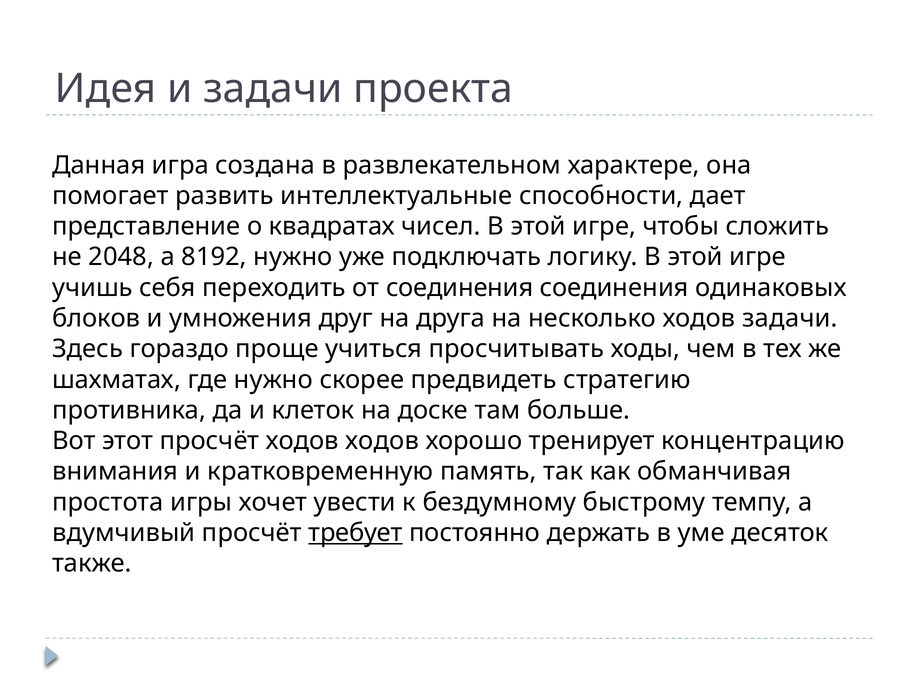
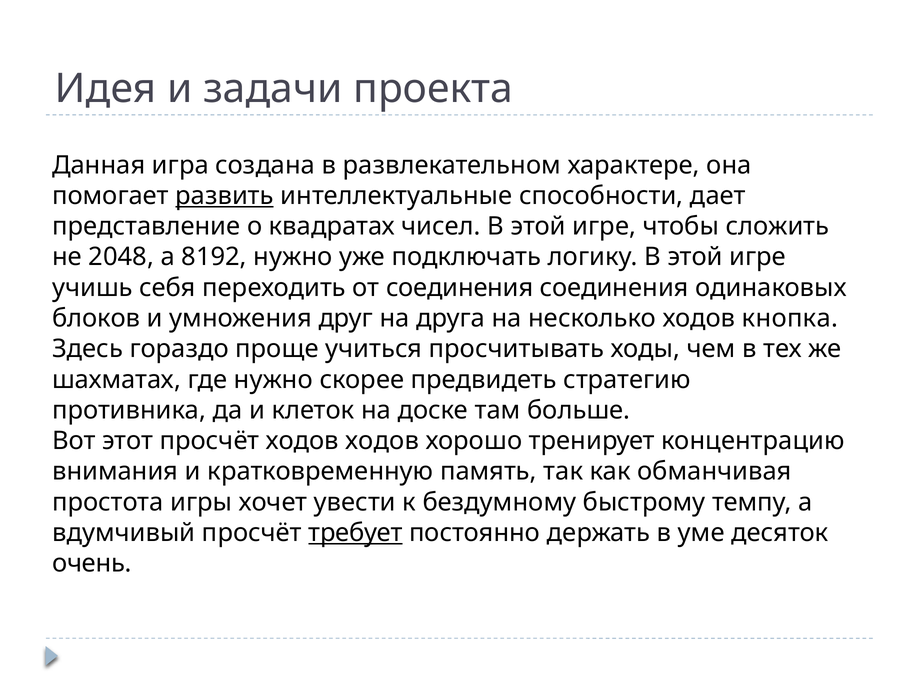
развить underline: none -> present
ходов задачи: задачи -> кнопка
также: также -> очень
